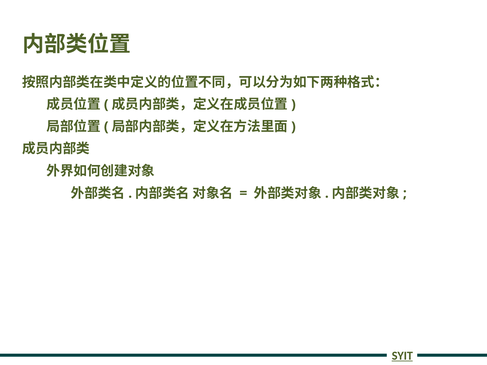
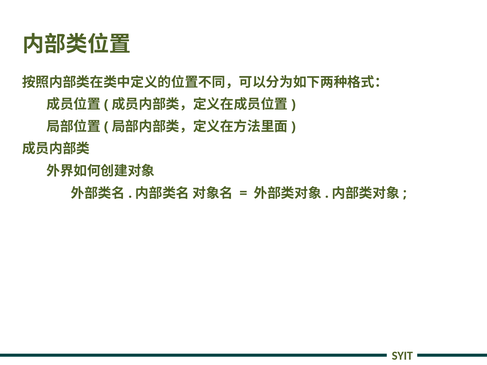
SYIT underline: present -> none
